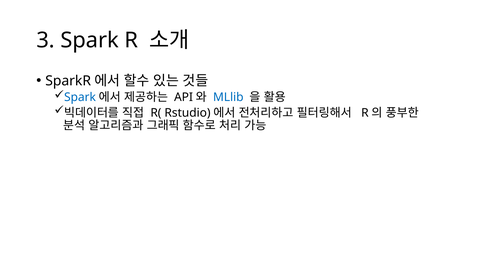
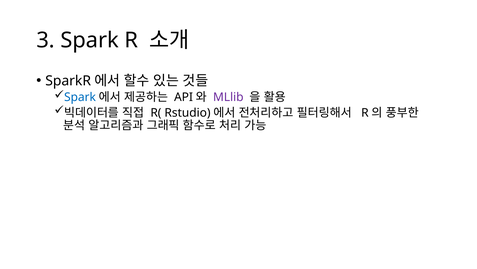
MLlib colour: blue -> purple
